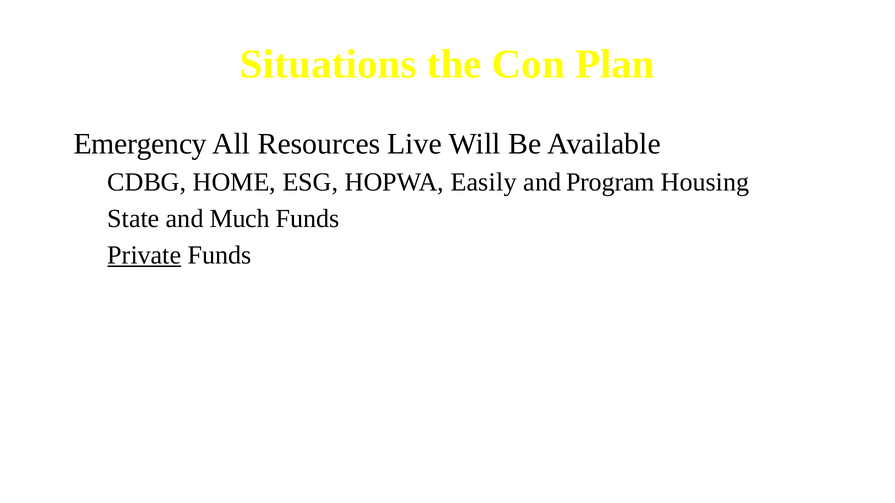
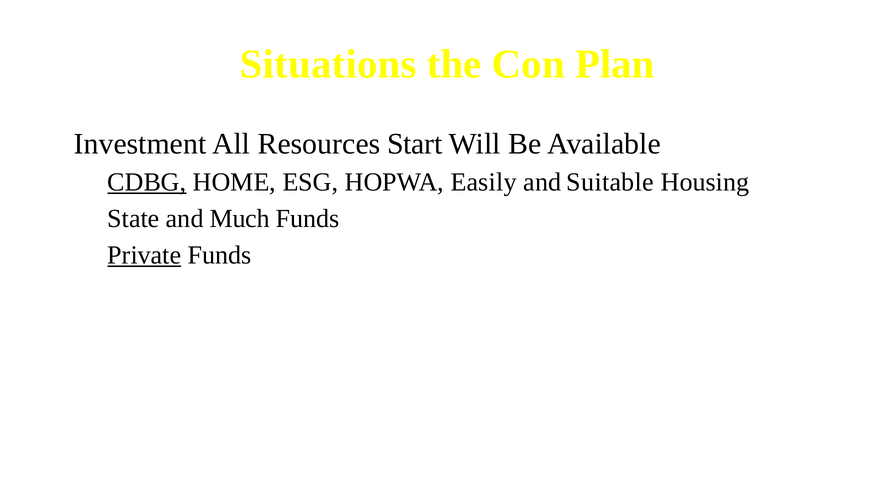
Emergency: Emergency -> Investment
Live: Live -> Start
CDBG underline: none -> present
Program: Program -> Suitable
